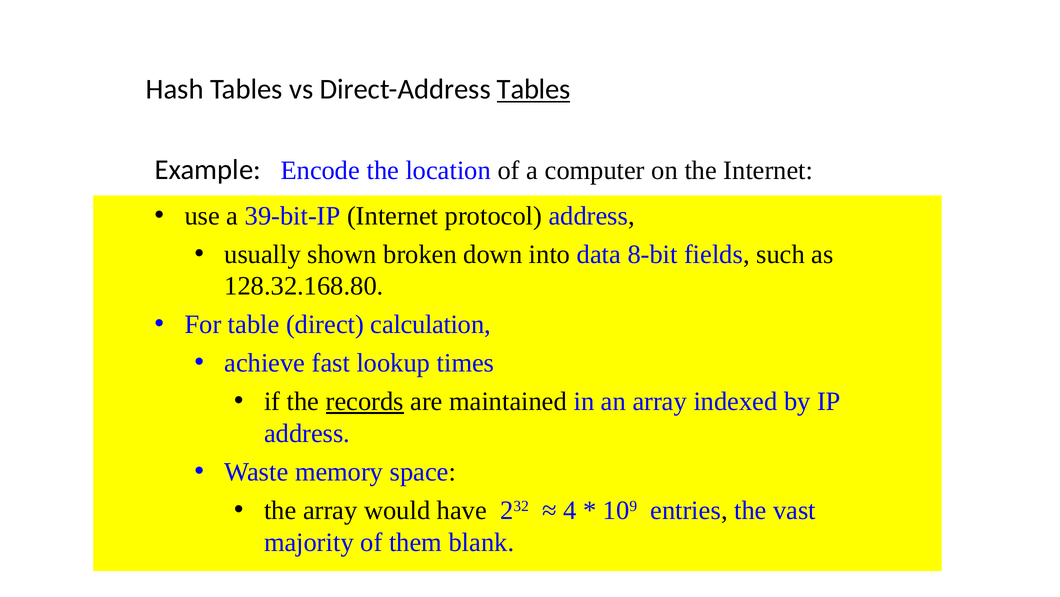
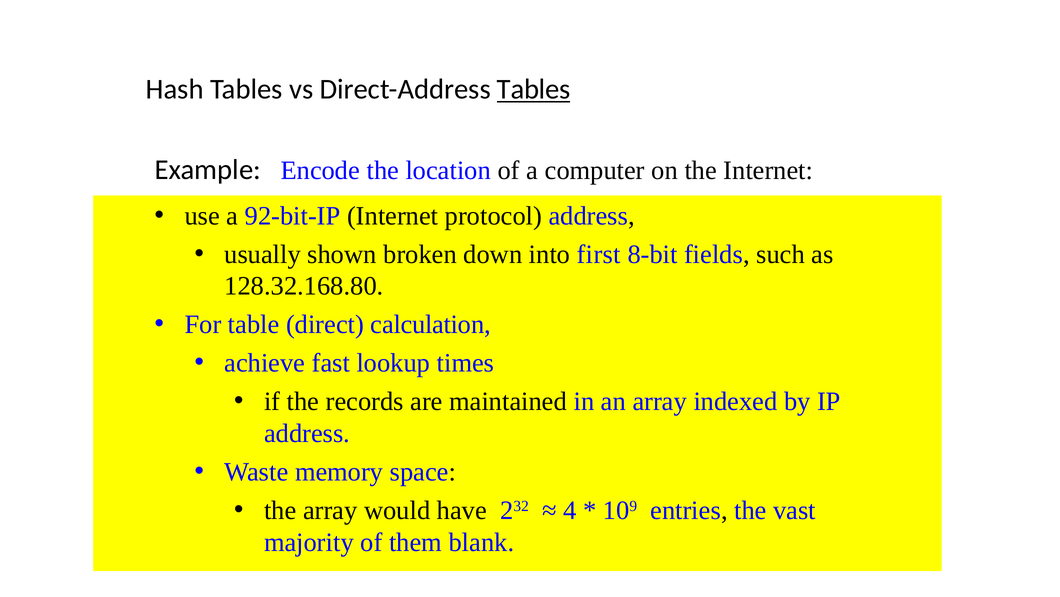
39-bit-IP: 39-bit-IP -> 92-bit-IP
data: data -> first
records underline: present -> none
